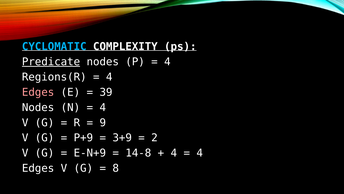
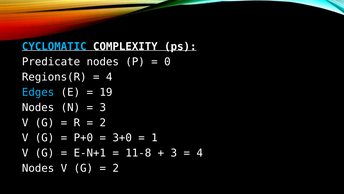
Predicate underline: present -> none
4 at (167, 62): 4 -> 0
Edges at (38, 92) colour: pink -> light blue
39: 39 -> 19
4 at (103, 107): 4 -> 3
9 at (103, 122): 9 -> 2
P+9: P+9 -> P+0
3+9: 3+9 -> 3+0
2: 2 -> 1
E-N+9: E-N+9 -> E-N+1
14-8: 14-8 -> 11-8
4 at (174, 153): 4 -> 3
Edges at (38, 168): Edges -> Nodes
8 at (116, 168): 8 -> 2
